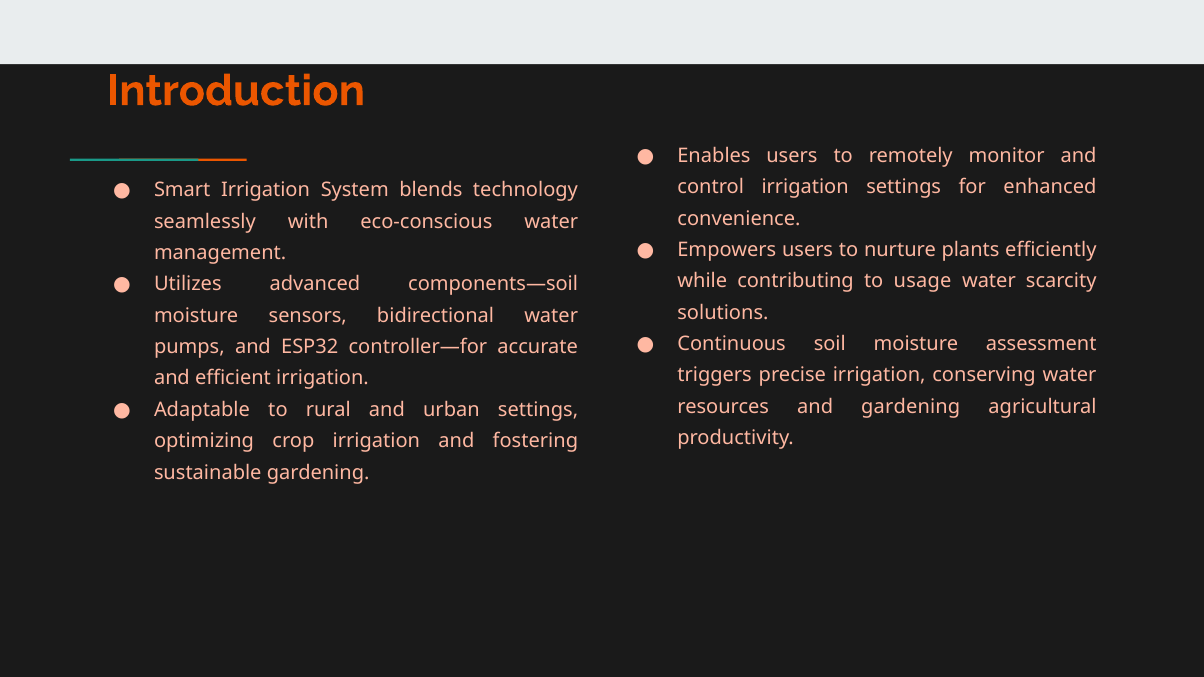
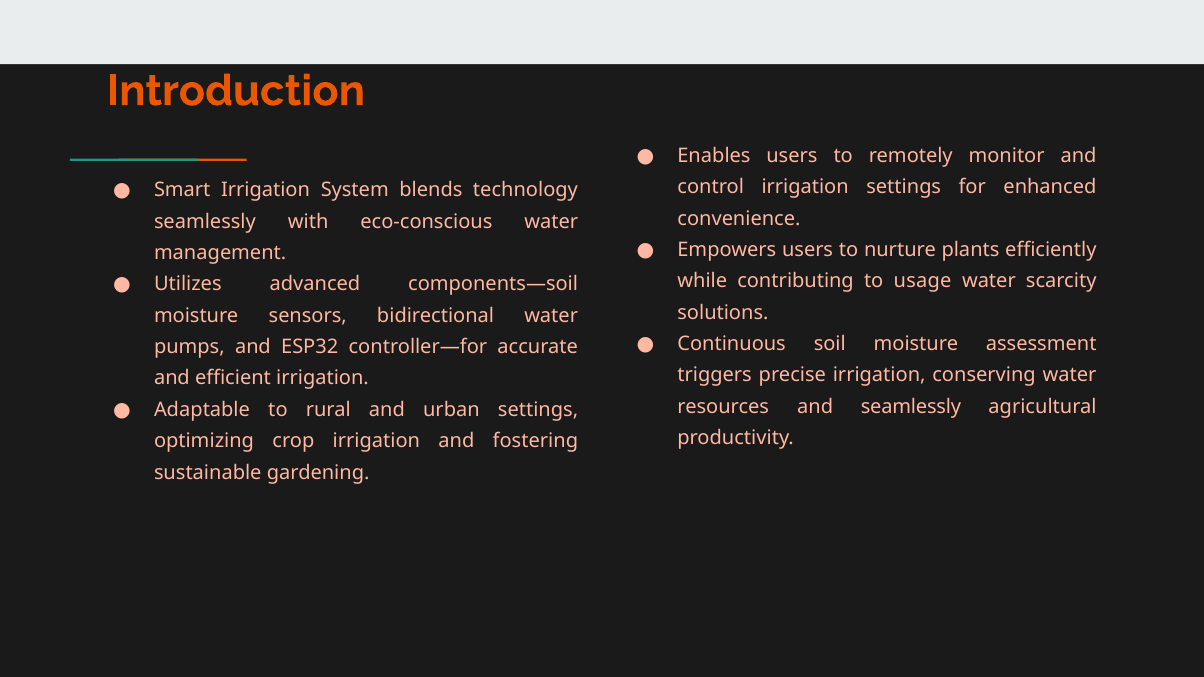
and gardening: gardening -> seamlessly
